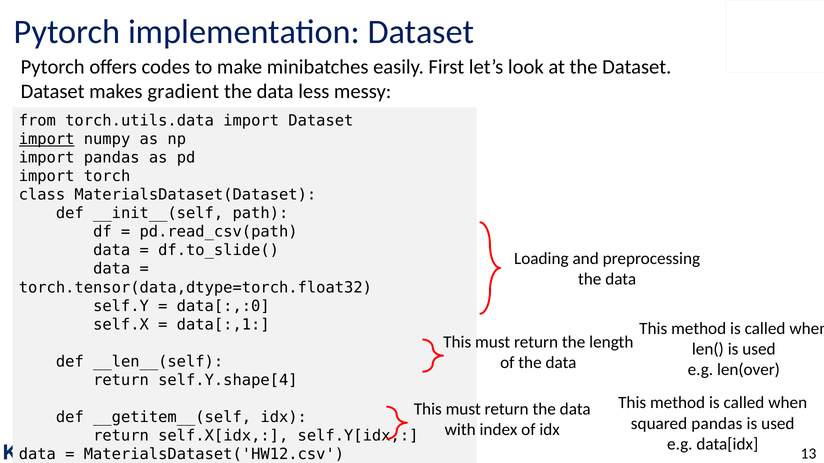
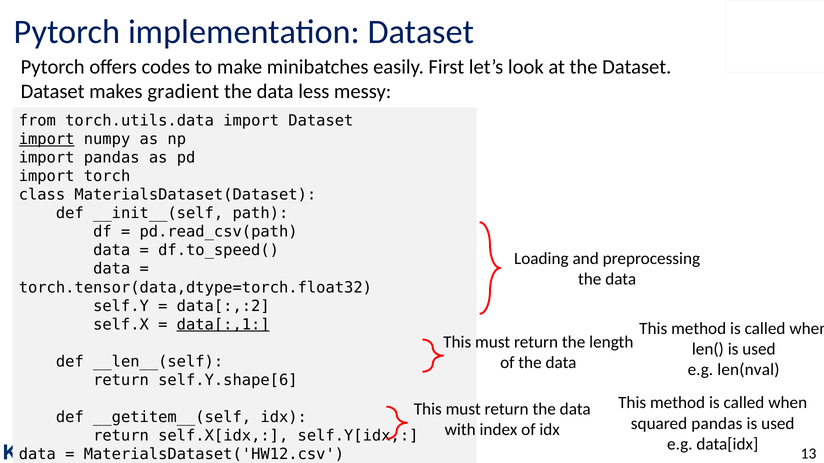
df.to_slide(: df.to_slide( -> df.to_speed(
data[:,:0: data[:,:0 -> data[:,:2
data[:,1 underline: none -> present
len(over: len(over -> len(nval
self.Y.shape[4: self.Y.shape[4 -> self.Y.shape[6
